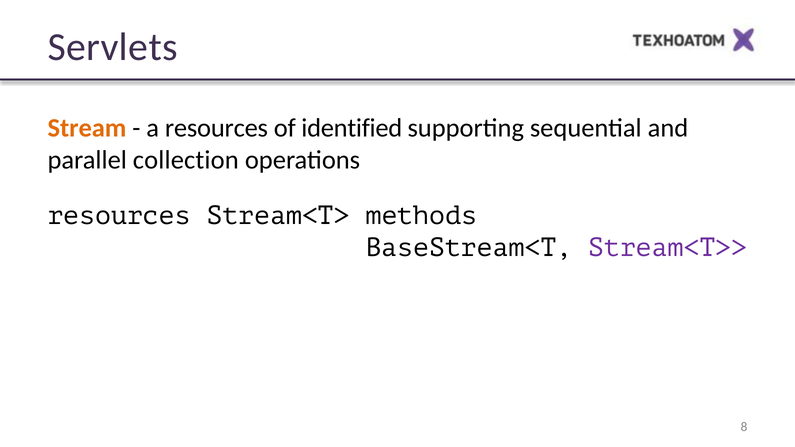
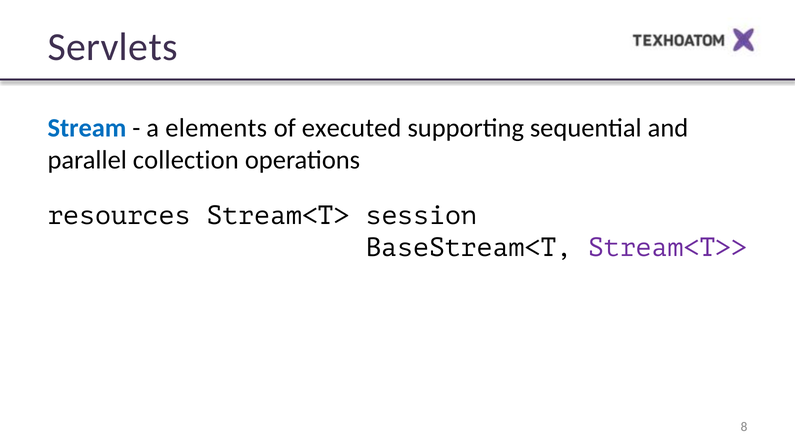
Stream colour: orange -> blue
a resources: resources -> elements
identified: identified -> executed
methods: methods -> session
